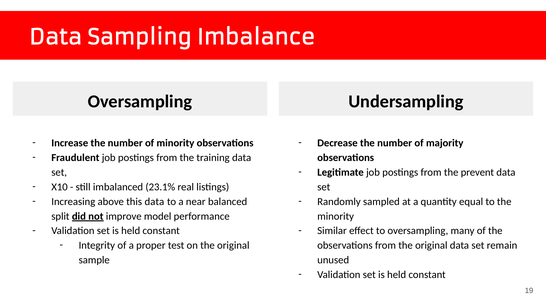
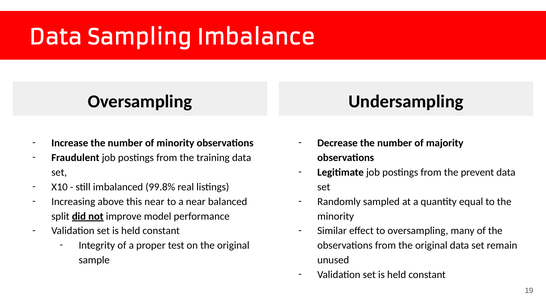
23.1%: 23.1% -> 99.8%
this data: data -> near
